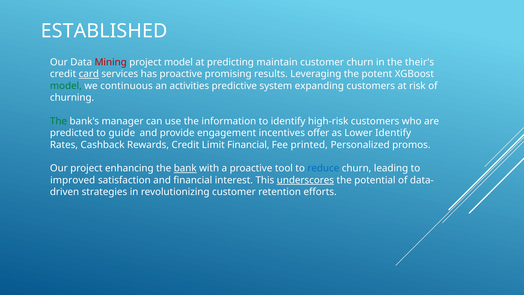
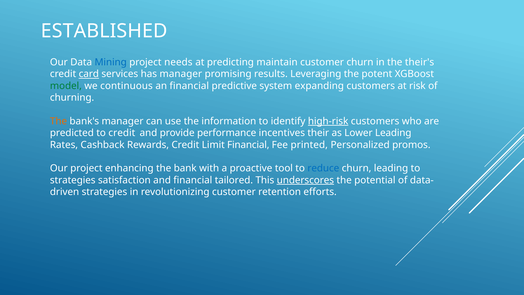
Mining colour: red -> blue
project model: model -> needs
has proactive: proactive -> manager
an activities: activities -> financial
The at (59, 121) colour: green -> orange
high-risk underline: none -> present
to guide: guide -> credit
engagement: engagement -> performance
offer: offer -> their
Lower Identify: Identify -> Leading
bank underline: present -> none
improved at (73, 180): improved -> strategies
interest: interest -> tailored
